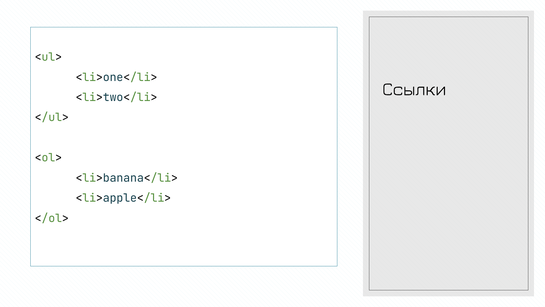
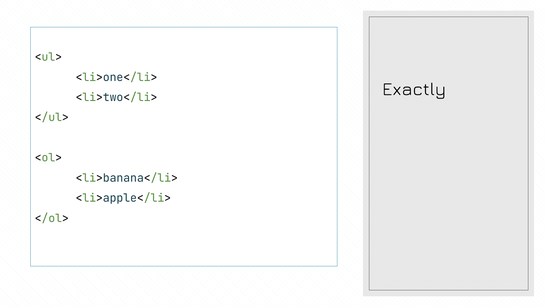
Ссылки: Ссылки -> Exactly
